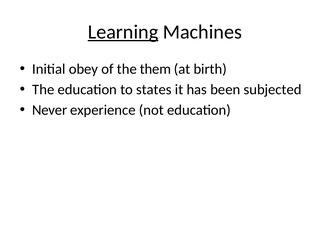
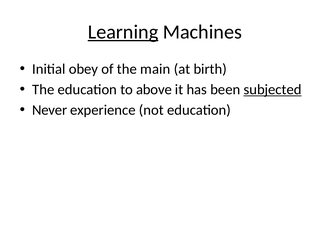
them: them -> main
states: states -> above
subjected underline: none -> present
